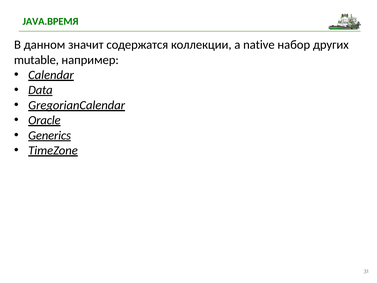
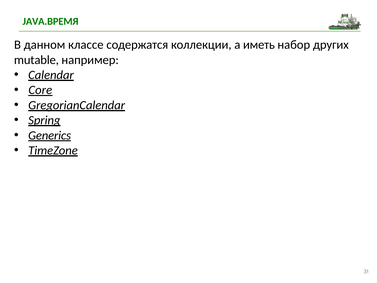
значит: значит -> классе
native: native -> иметь
Data: Data -> Core
Oracle: Oracle -> Spring
